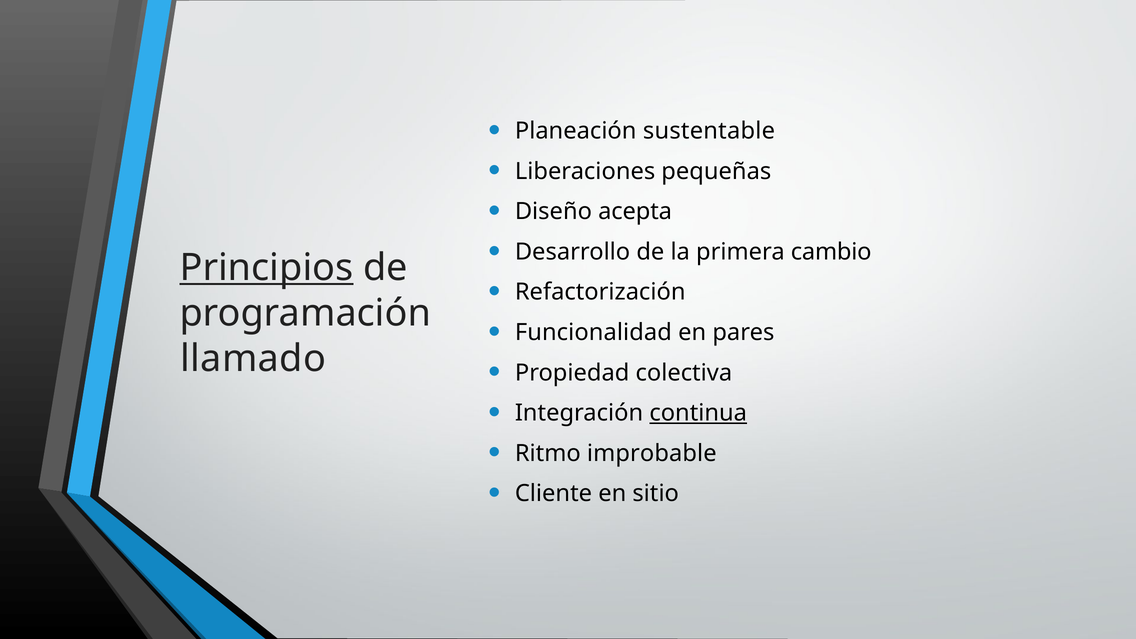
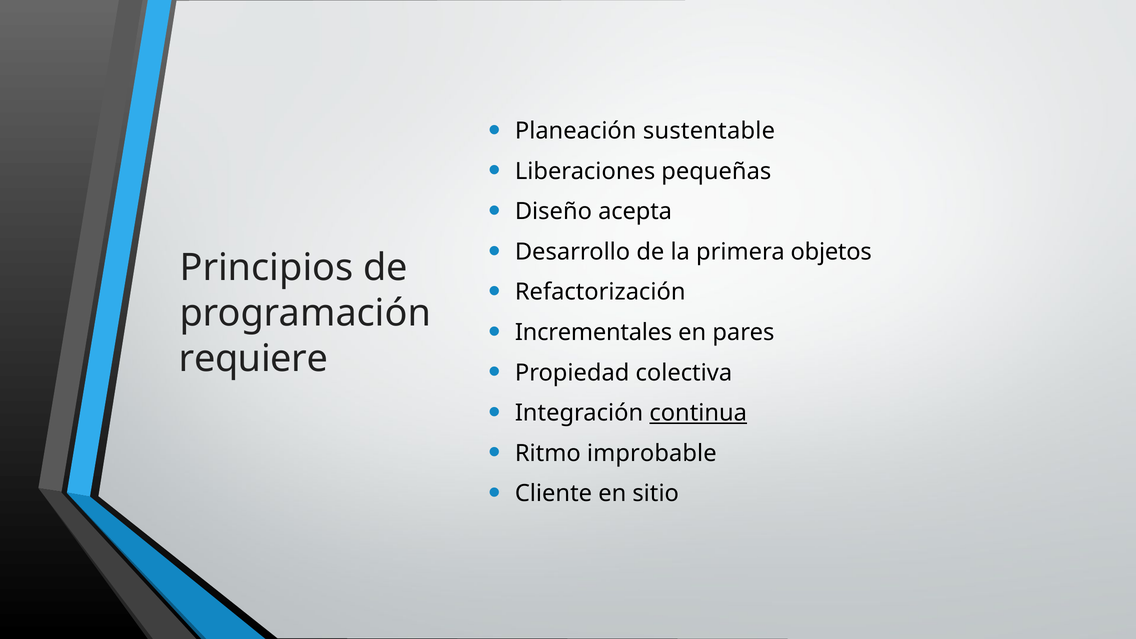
cambio: cambio -> objetos
Principios underline: present -> none
Funcionalidad: Funcionalidad -> Incrementales
llamado: llamado -> requiere
